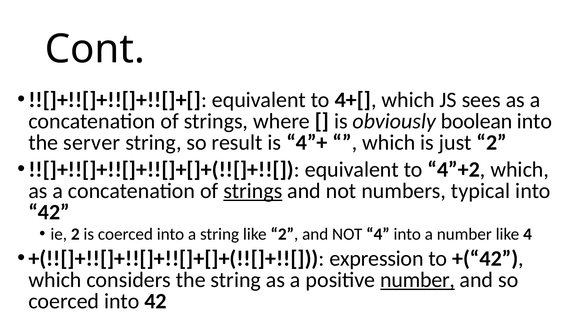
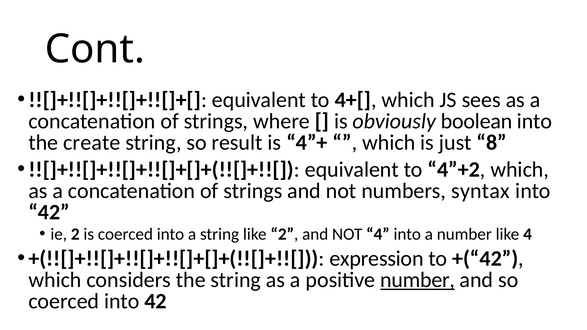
server: server -> create
just 2: 2 -> 8
strings at (253, 191) underline: present -> none
typical: typical -> syntax
